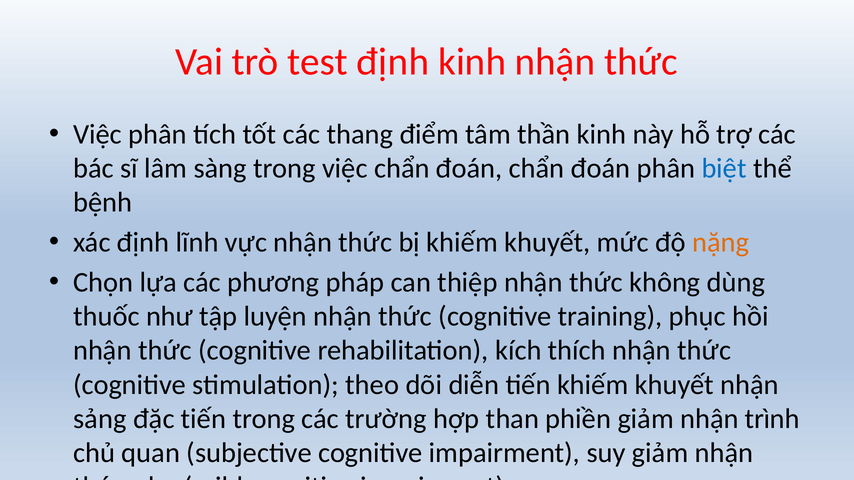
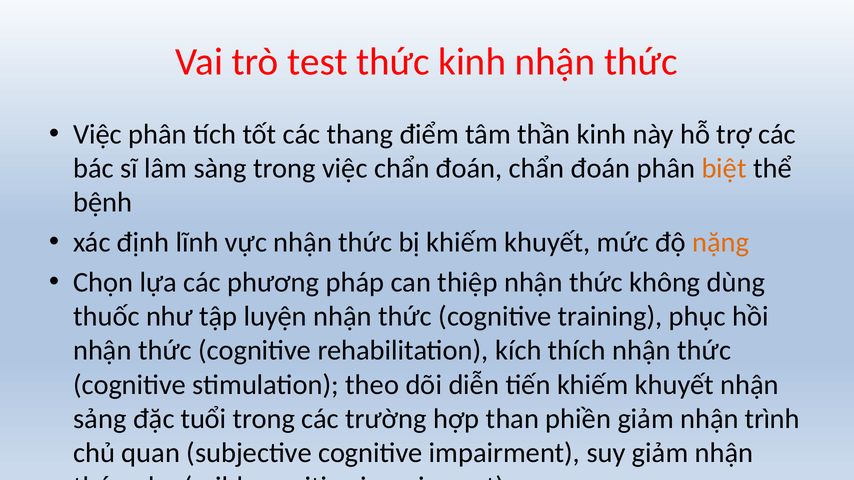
test định: định -> thức
biệt colour: blue -> orange
đặc tiến: tiến -> tuổi
